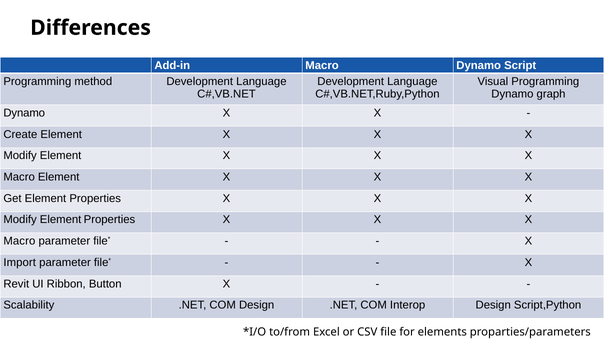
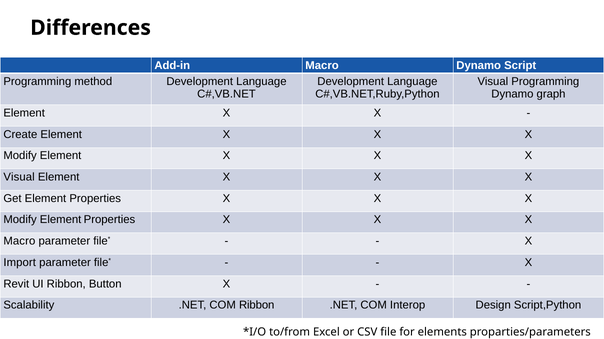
Dynamo at (24, 113): Dynamo -> Element
Macro at (19, 177): Macro -> Visual
COM Design: Design -> Ribbon
